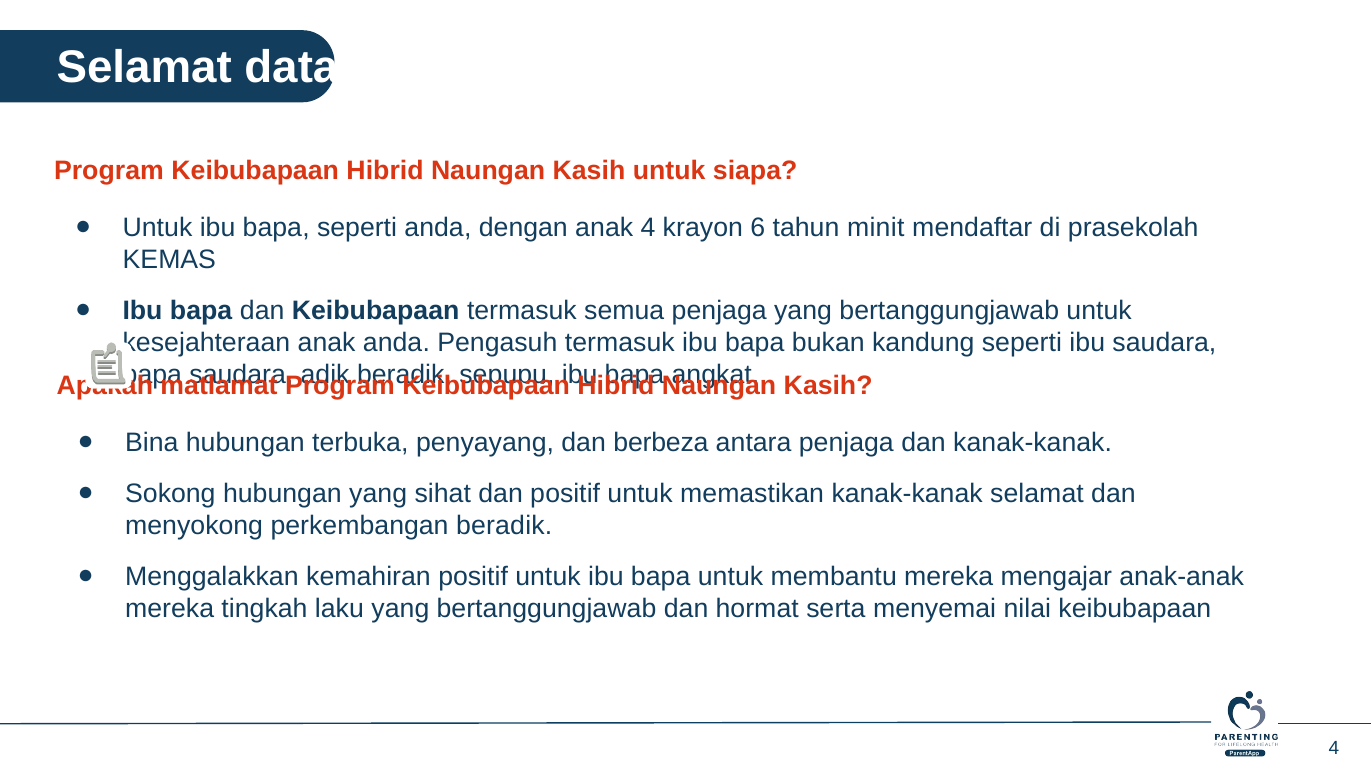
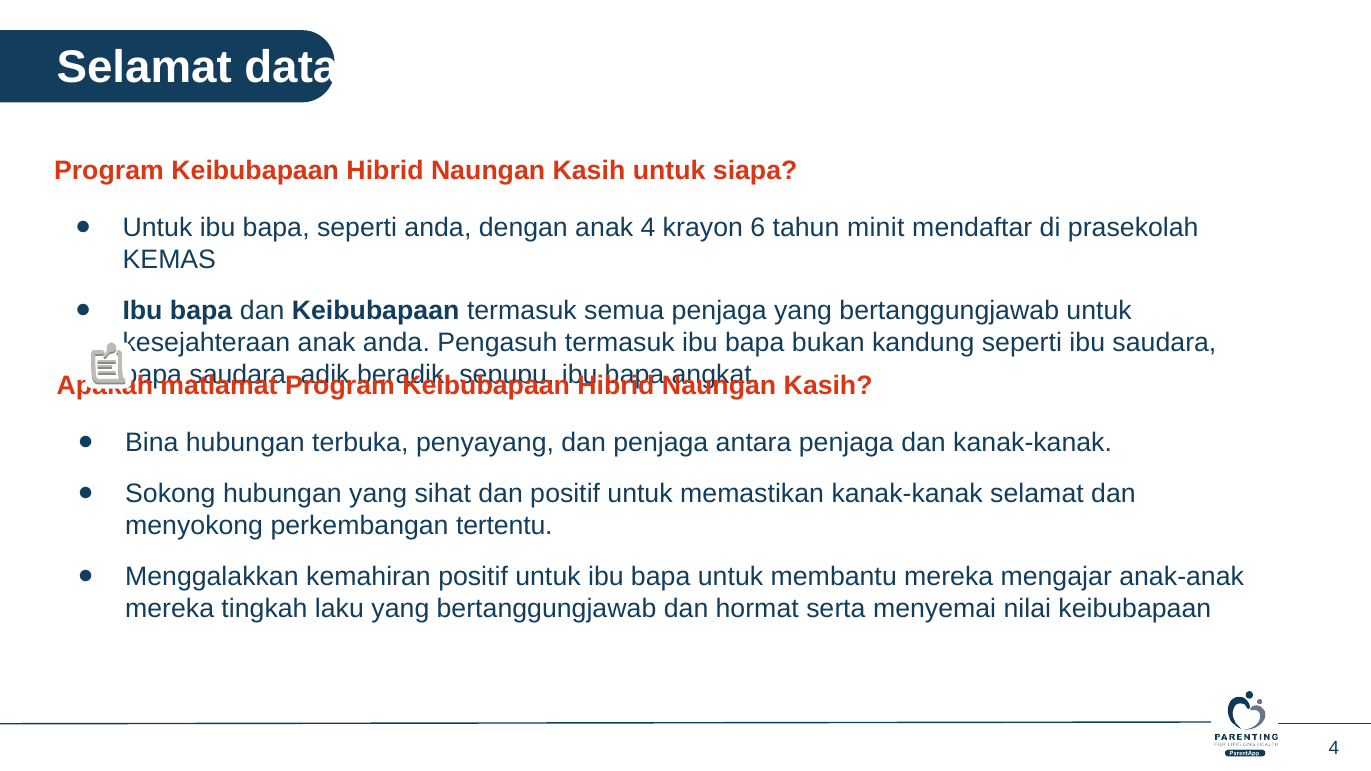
dan berbeza: berbeza -> penjaga
perkembangan beradik: beradik -> tertentu
